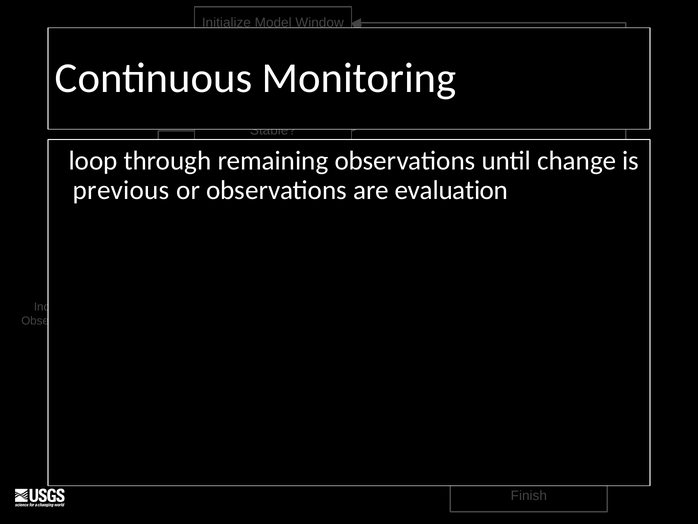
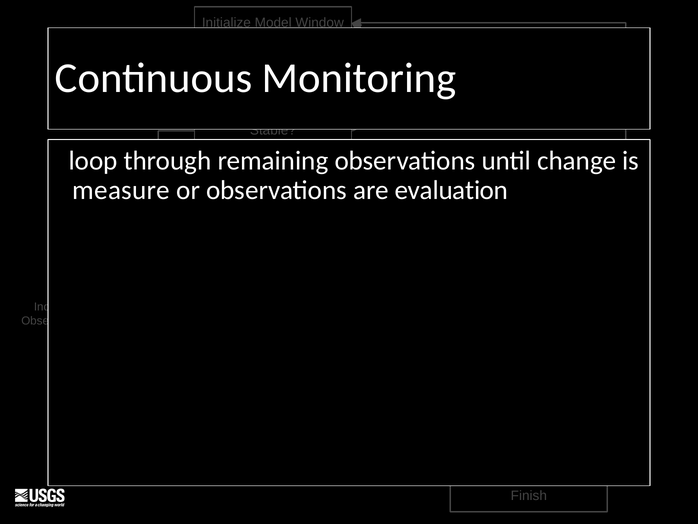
previous: previous -> measure
